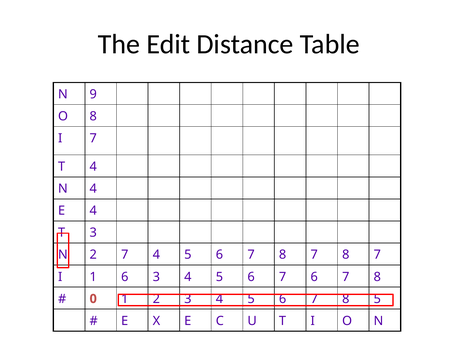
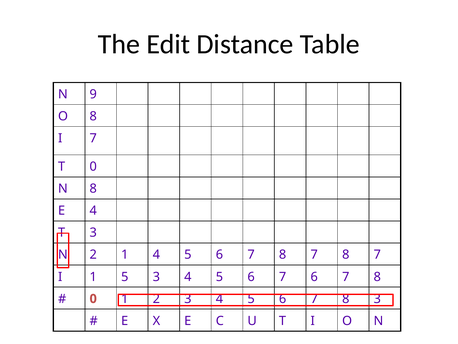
T 4: 4 -> 0
N 4: 4 -> 8
2 7: 7 -> 1
1 6: 6 -> 5
8 5: 5 -> 3
